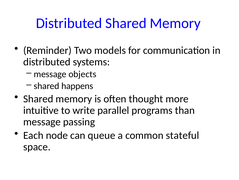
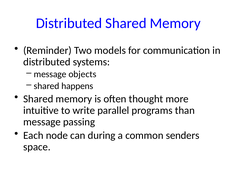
queue: queue -> during
stateful: stateful -> senders
